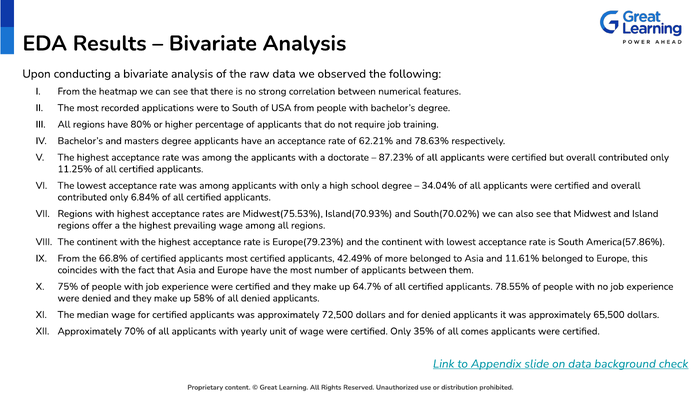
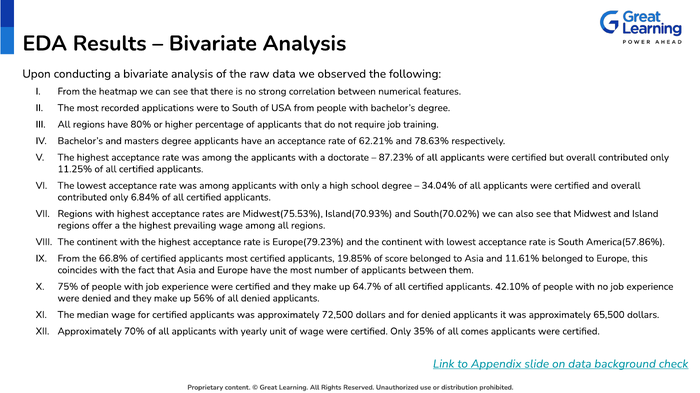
42.49%: 42.49% -> 19.85%
more: more -> score
78.55%: 78.55% -> 42.10%
58%: 58% -> 56%
